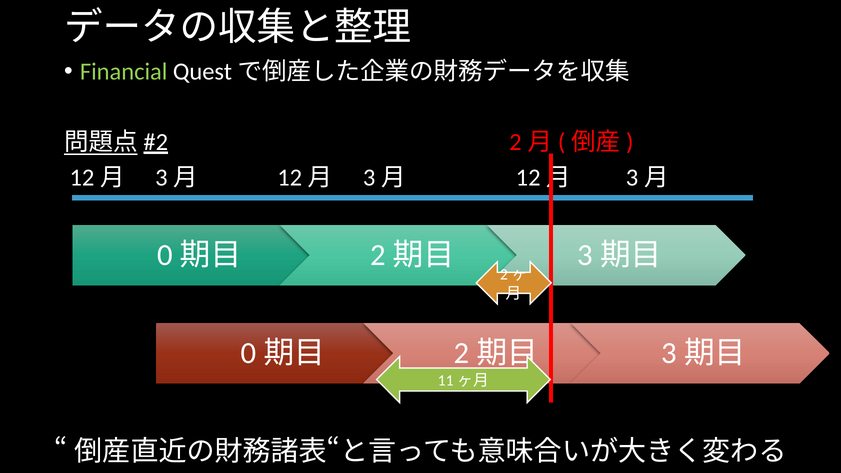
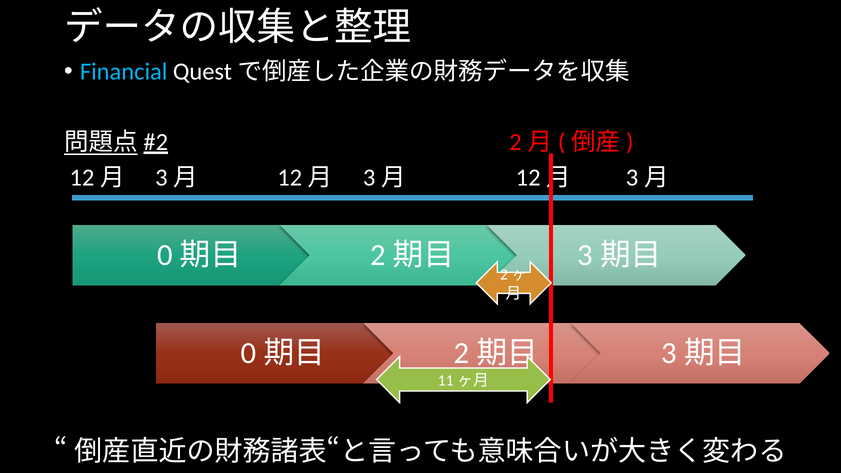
Financial colour: light green -> light blue
